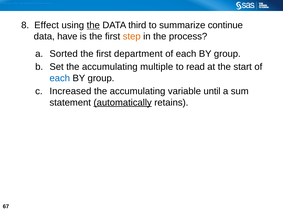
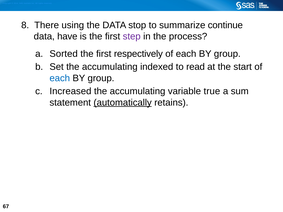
Effect: Effect -> There
the at (93, 25) underline: present -> none
third: third -> stop
step colour: orange -> purple
department: department -> respectively
multiple: multiple -> indexed
until: until -> true
